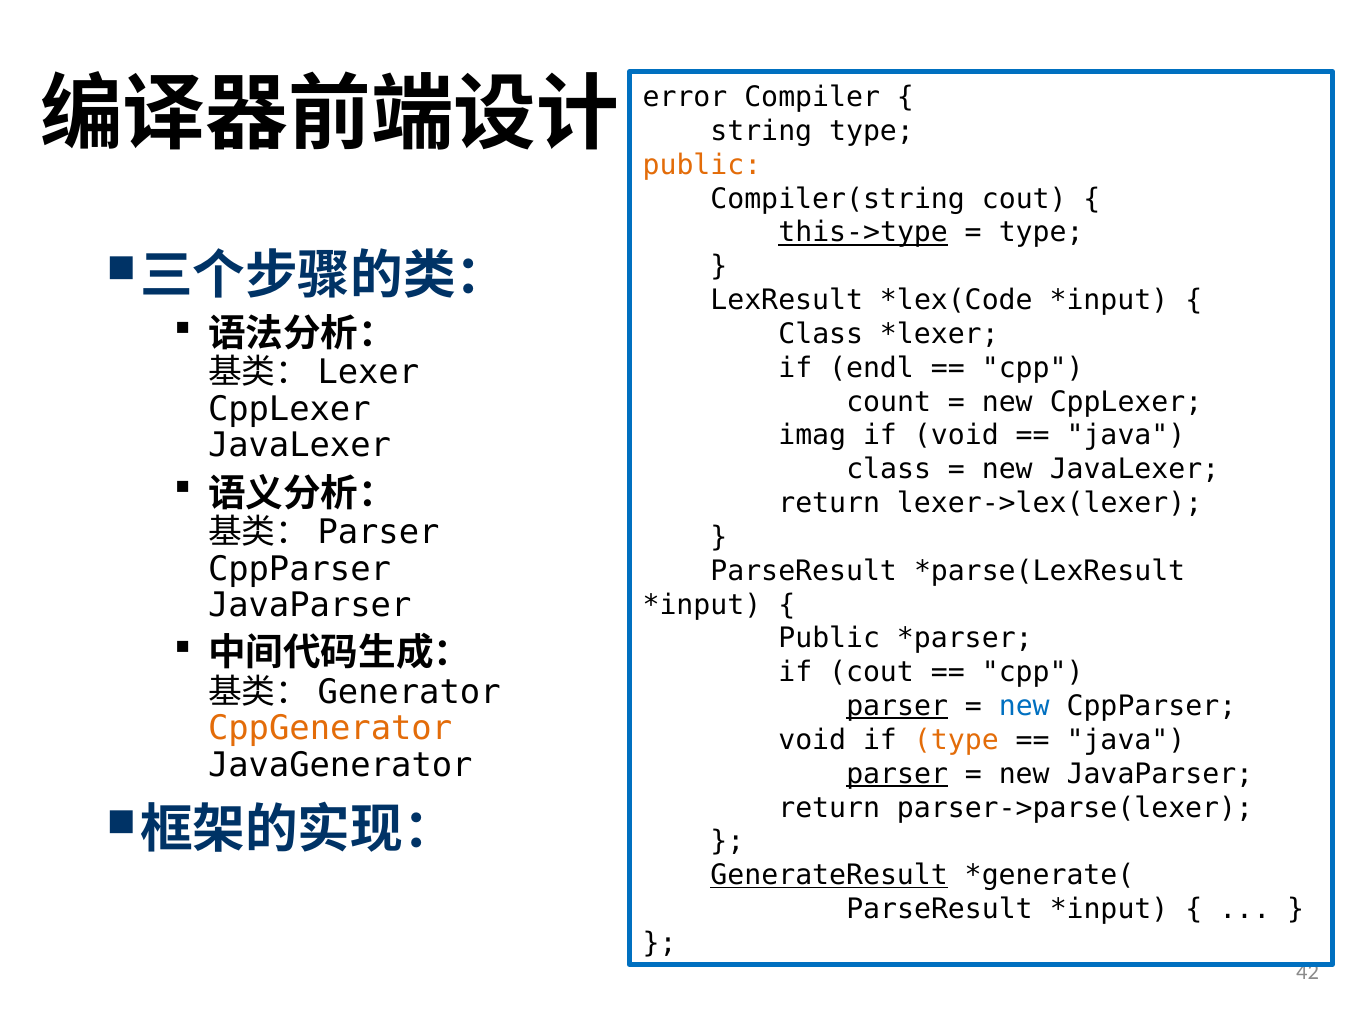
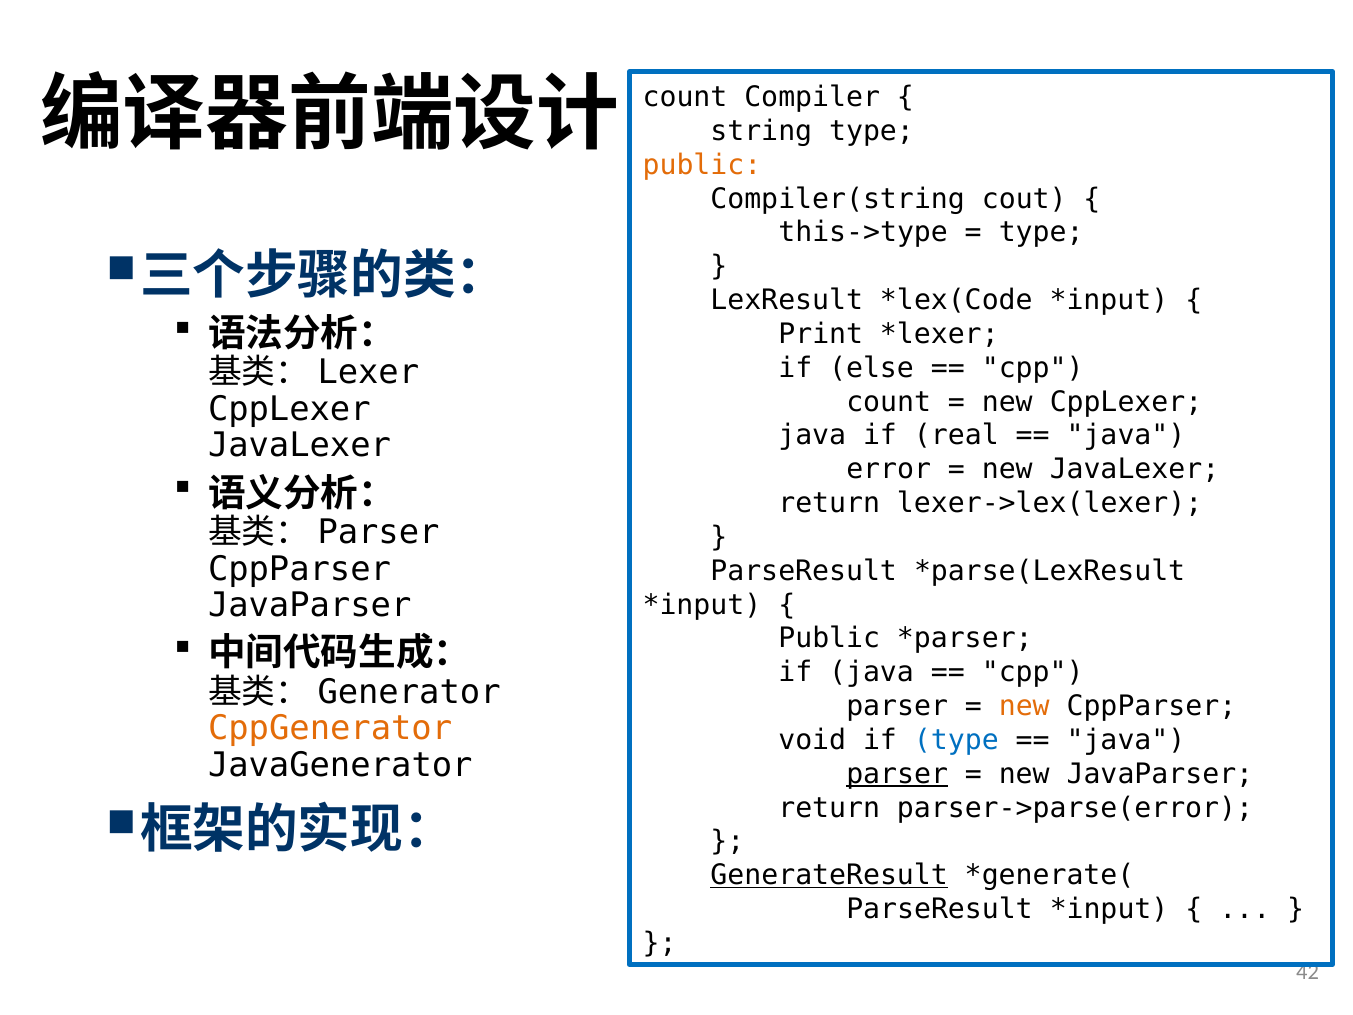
error at (685, 97): error -> count
this->type underline: present -> none
Class at (821, 334): Class -> Print
endl: endl -> else
imag at (812, 435): imag -> java
if void: void -> real
class at (889, 469): class -> error
if cout: cout -> java
parser at (897, 706) underline: present -> none
new at (1024, 706) colour: blue -> orange
type at (956, 740) colour: orange -> blue
parser->parse(lexer: parser->parse(lexer -> parser->parse(error
